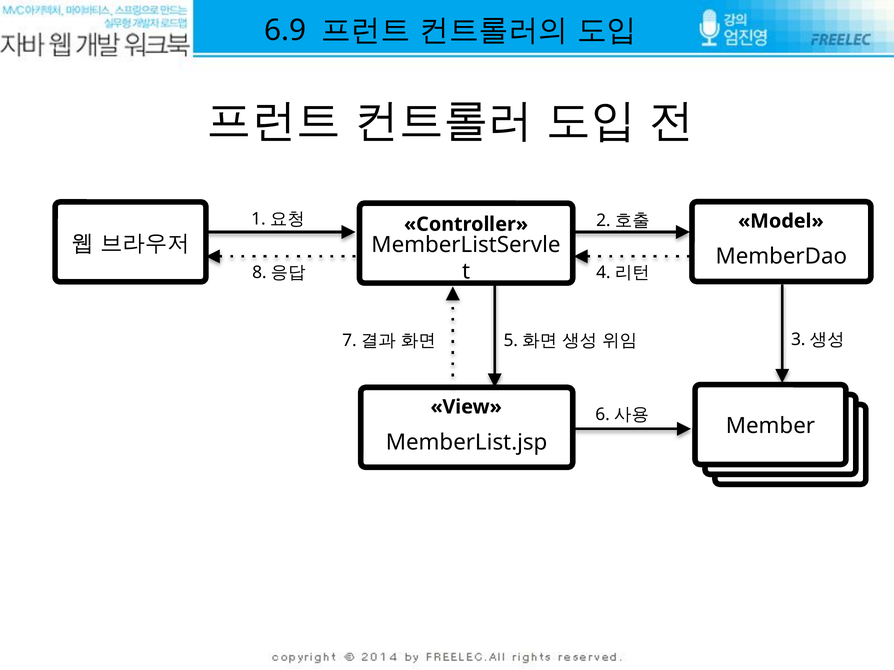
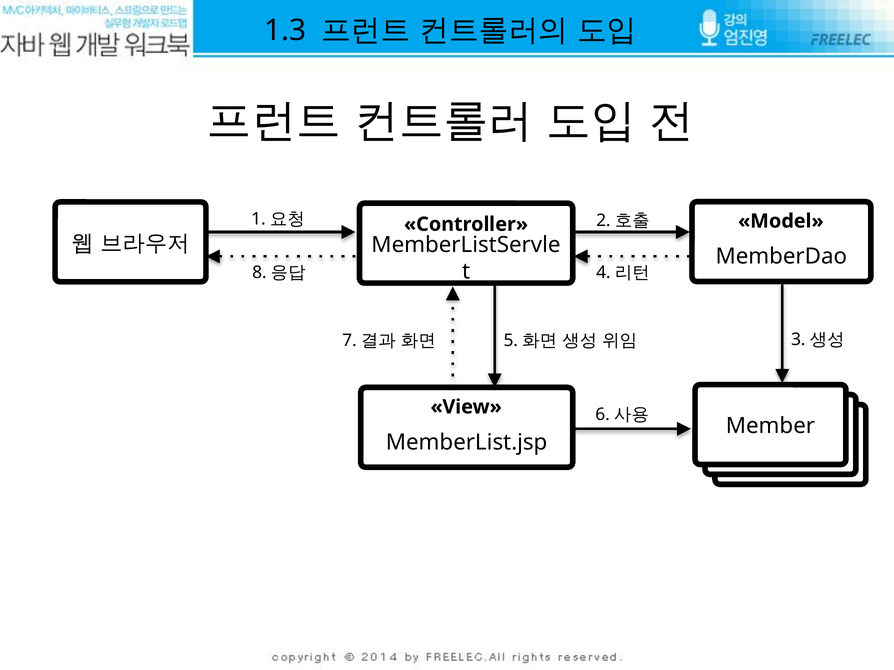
6.9: 6.9 -> 1.3
